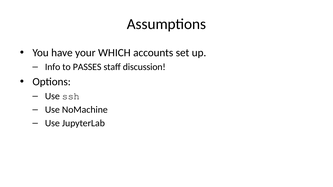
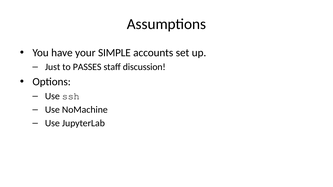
WHICH: WHICH -> SIMPLE
Info: Info -> Just
